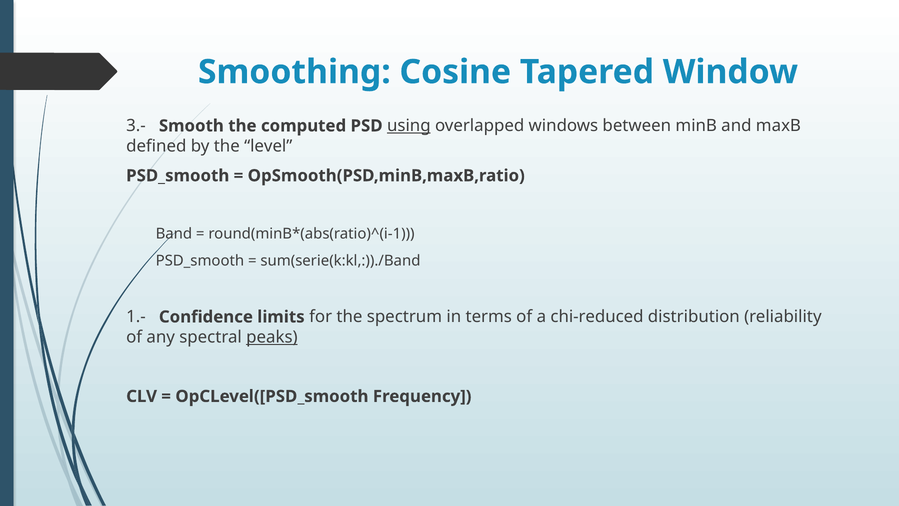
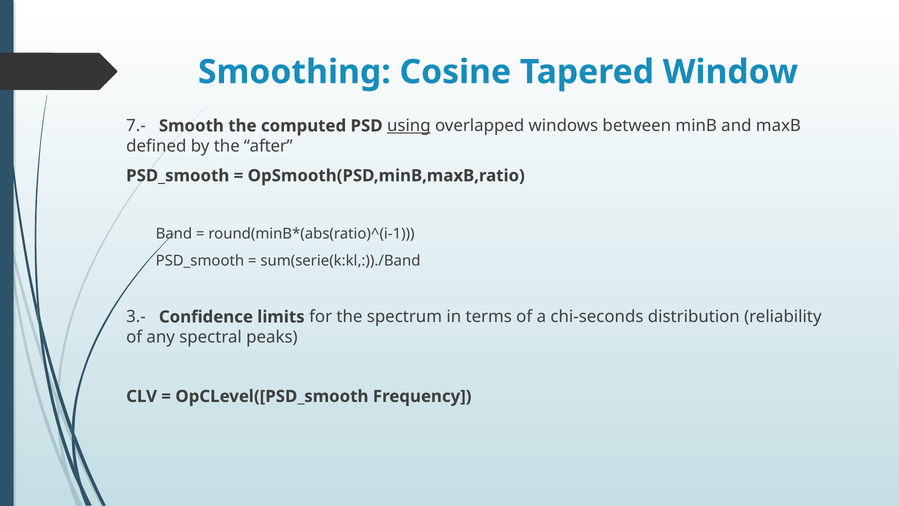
3.-: 3.- -> 7.-
level: level -> after
1.-: 1.- -> 3.-
chi-reduced: chi-reduced -> chi-seconds
peaks underline: present -> none
